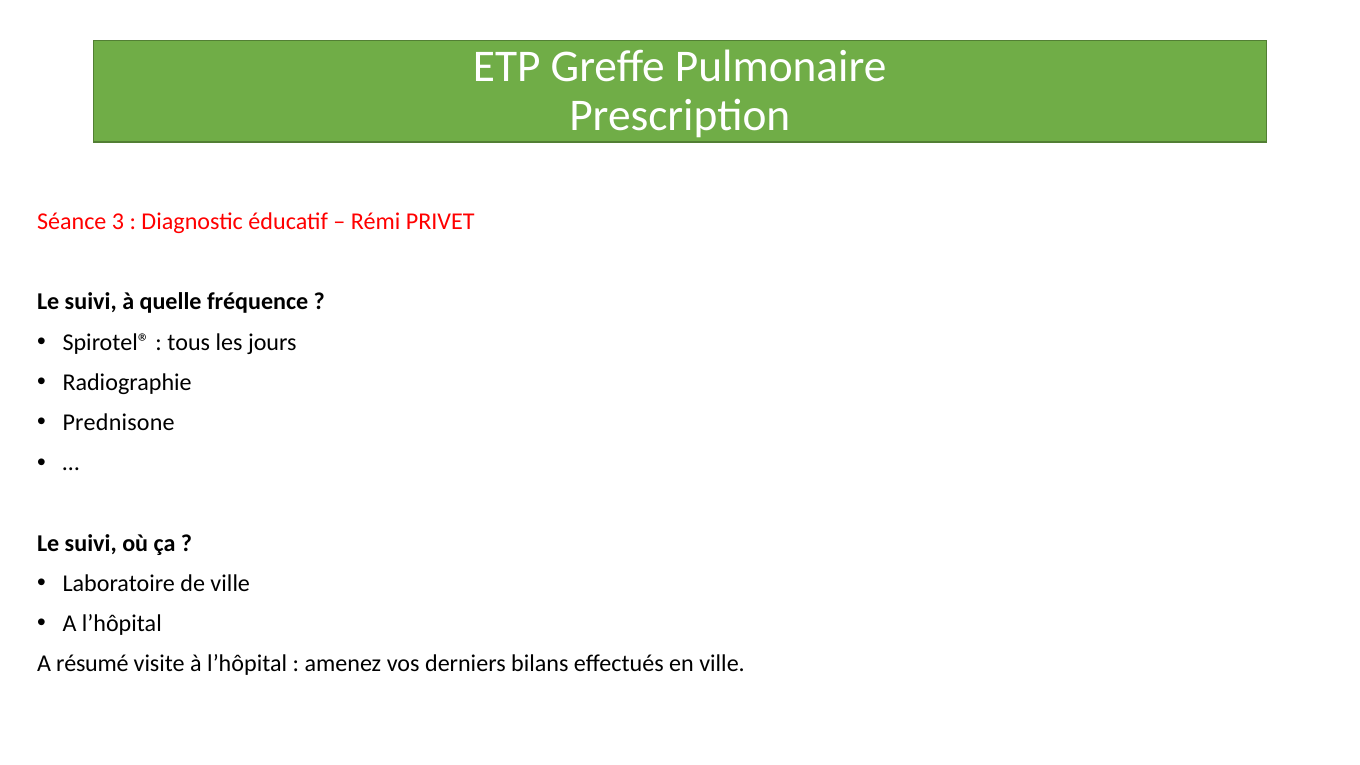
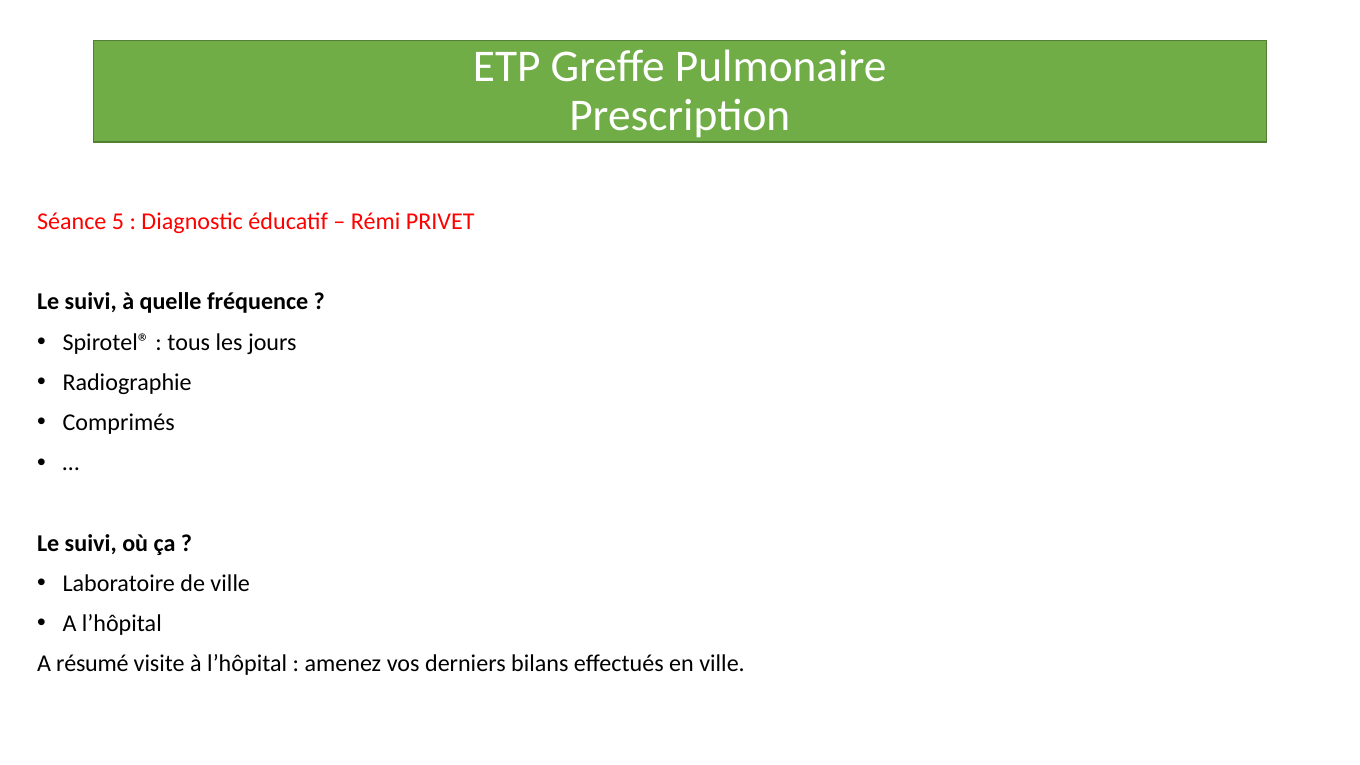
3: 3 -> 5
Prednisone: Prednisone -> Comprimés
